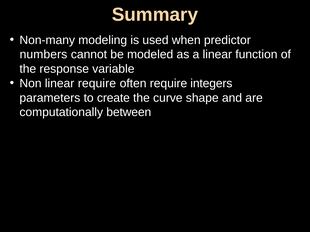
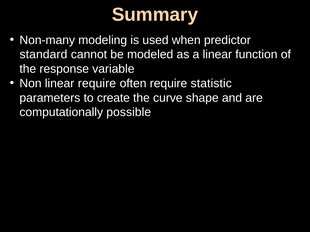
numbers: numbers -> standard
integers: integers -> statistic
between: between -> possible
